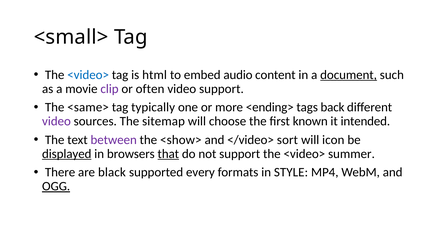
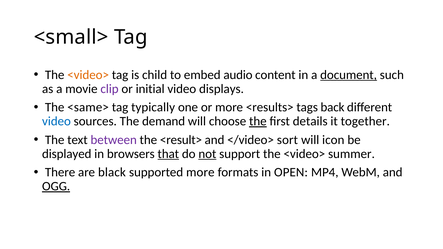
<video> at (88, 75) colour: blue -> orange
html: html -> child
often: often -> initial
video support: support -> displays
<ending>: <ending> -> <results>
video at (56, 121) colour: purple -> blue
sitemap: sitemap -> demand
the at (258, 121) underline: none -> present
known: known -> details
intended: intended -> together
<show>: <show> -> <result>
displayed underline: present -> none
not underline: none -> present
supported every: every -> more
STYLE: STYLE -> OPEN
